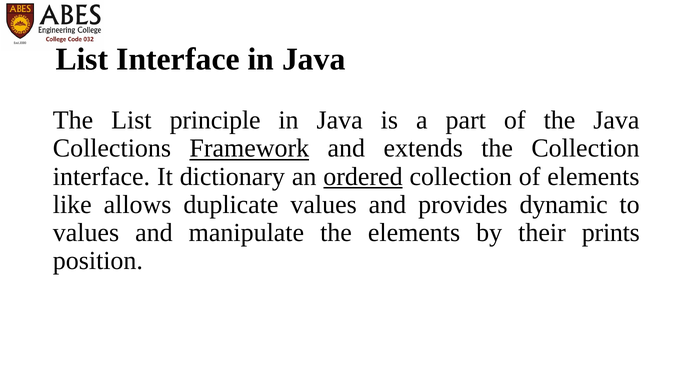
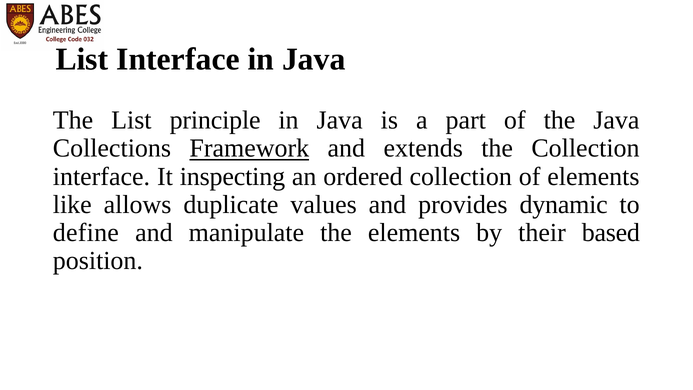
dictionary: dictionary -> inspecting
ordered underline: present -> none
values at (86, 233): values -> define
prints: prints -> based
